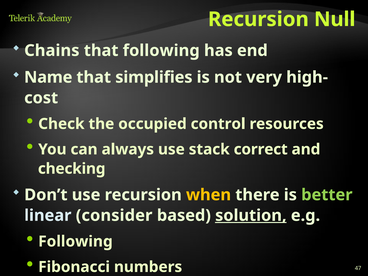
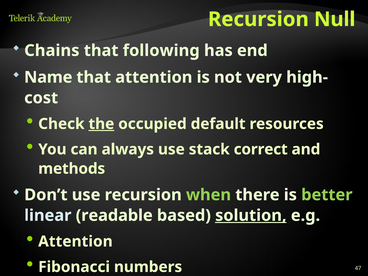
that simplifies: simplifies -> attention
the underline: none -> present
control: control -> default
checking: checking -> methods
when colour: yellow -> light green
consider: consider -> readable
Following at (75, 241): Following -> Attention
